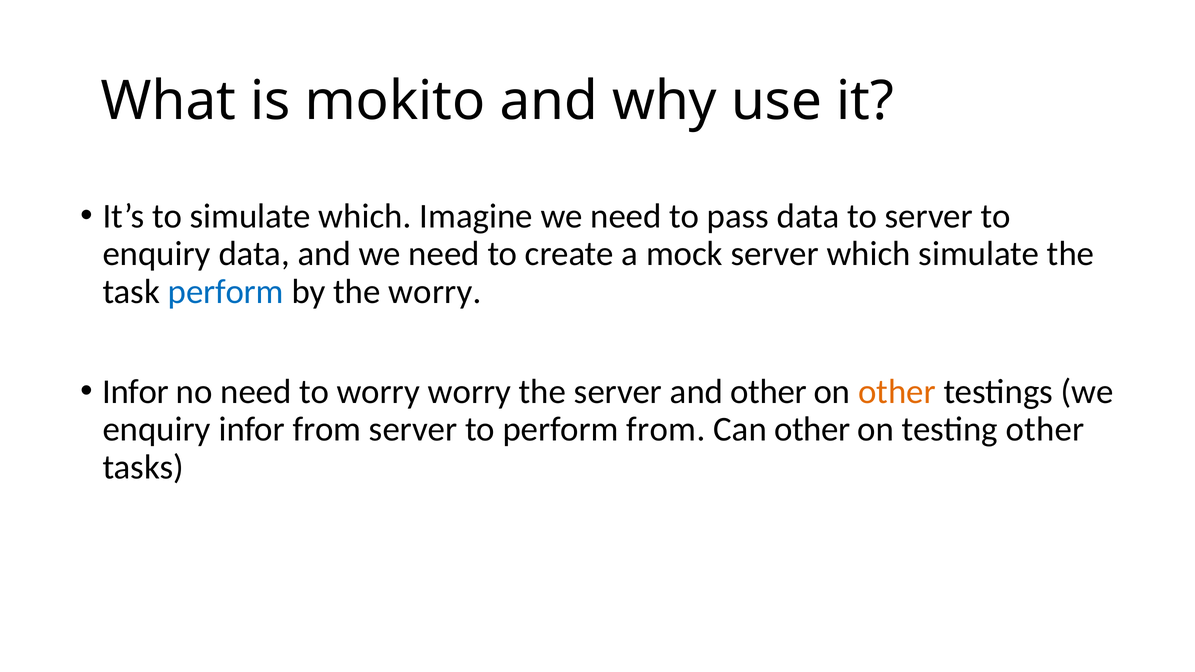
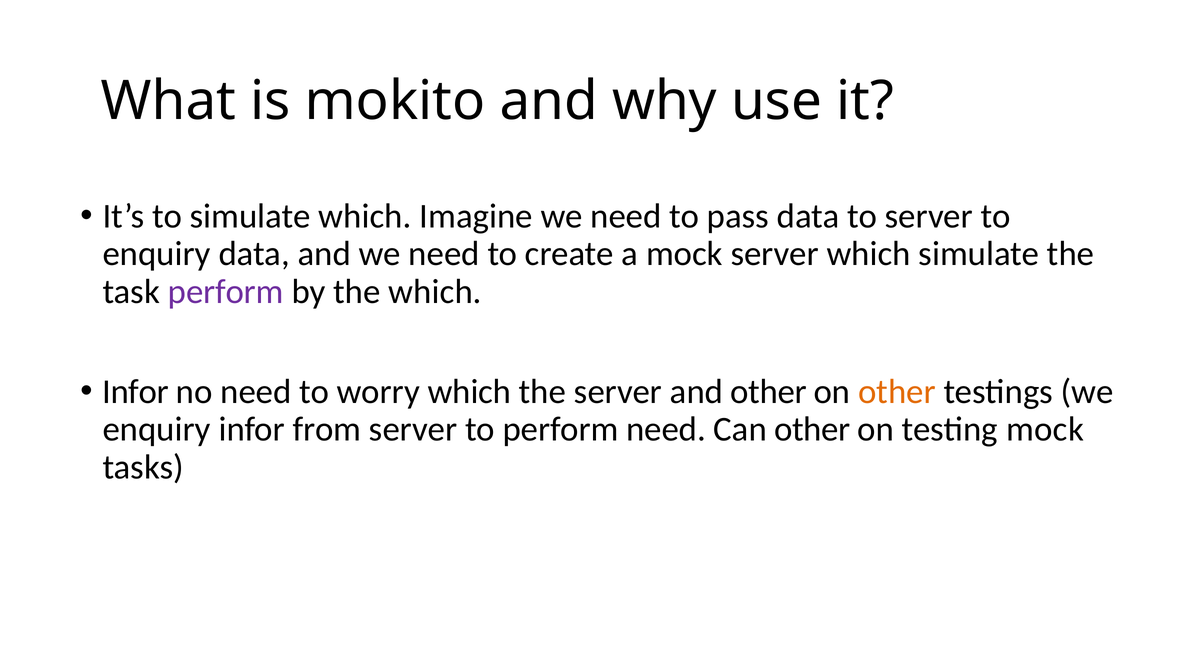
perform at (226, 292) colour: blue -> purple
the worry: worry -> which
worry worry: worry -> which
perform from: from -> need
testing other: other -> mock
